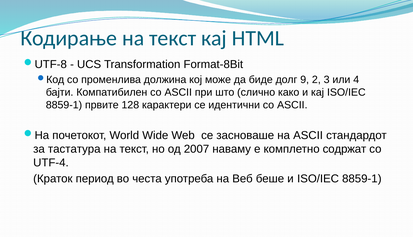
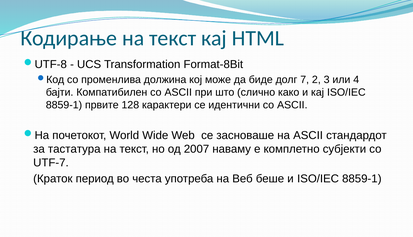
9: 9 -> 7
содржат: содржат -> субјекти
UTF-4: UTF-4 -> UTF-7
